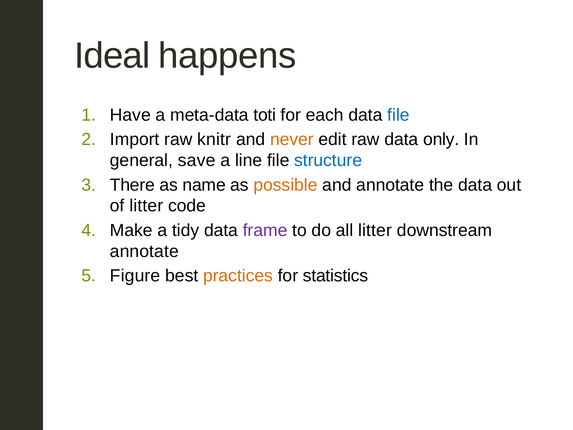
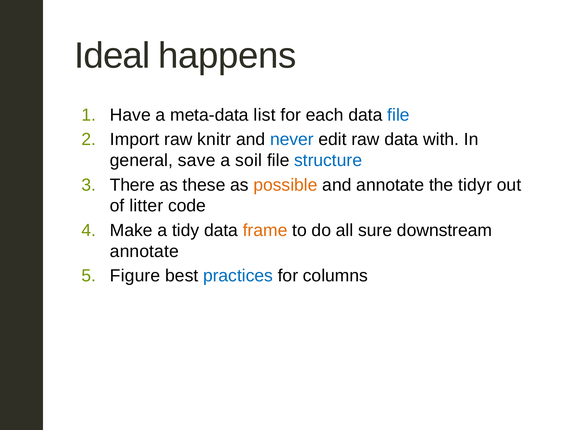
toti: toti -> list
never colour: orange -> blue
only: only -> with
line: line -> soil
name: name -> these
the data: data -> tidyr
frame colour: purple -> orange
all litter: litter -> sure
practices colour: orange -> blue
statistics: statistics -> columns
